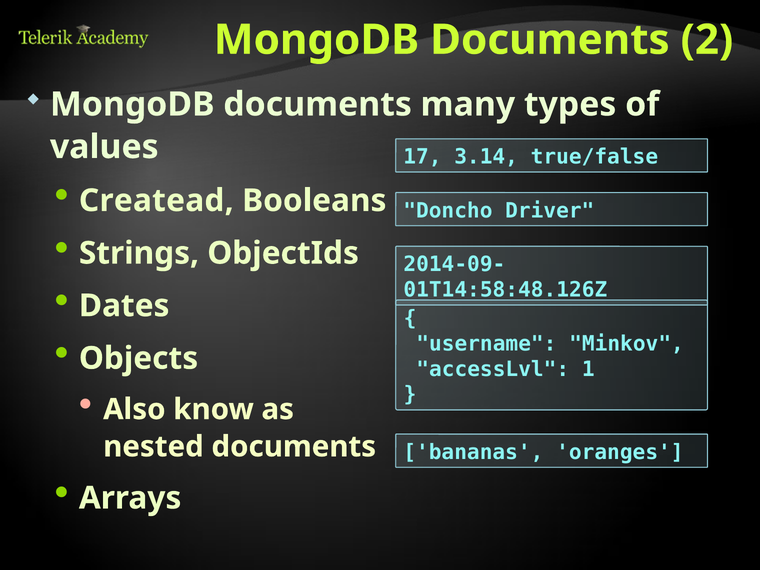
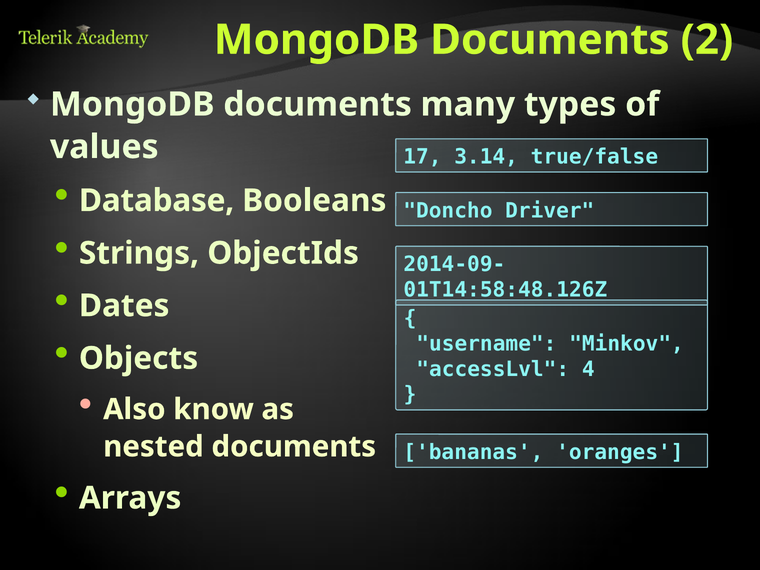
Createad: Createad -> Database
1: 1 -> 4
